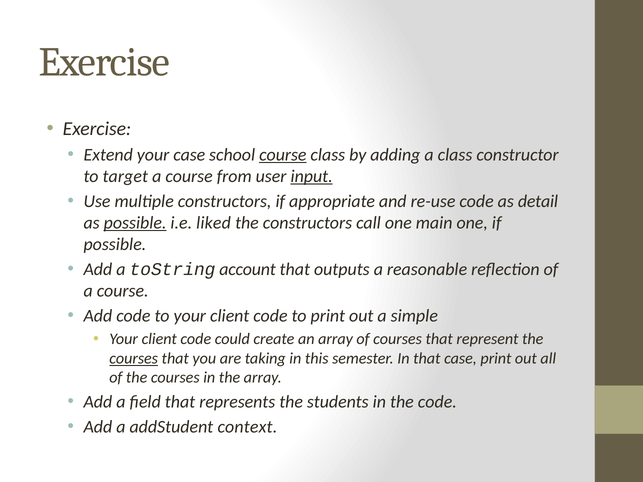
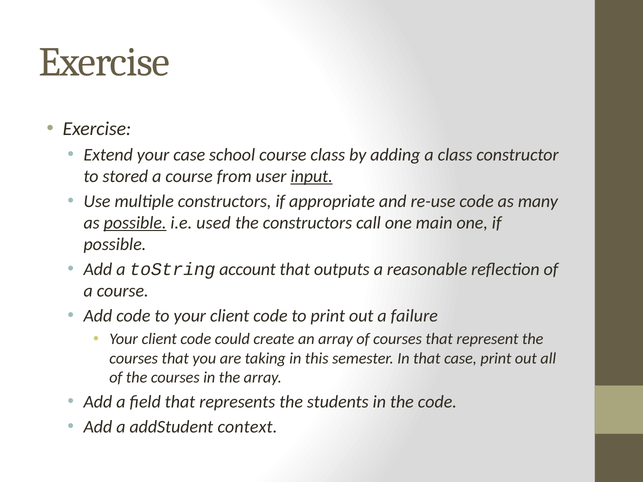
course at (283, 155) underline: present -> none
target: target -> stored
detail: detail -> many
liked: liked -> used
simple: simple -> failure
courses at (134, 359) underline: present -> none
